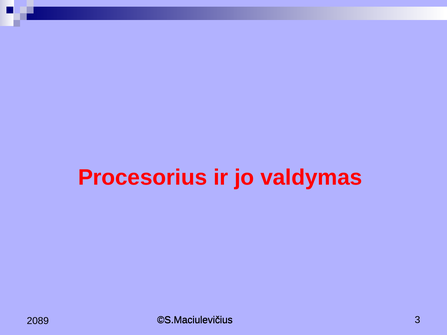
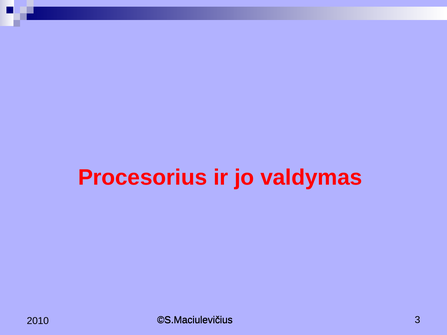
2089: 2089 -> 2010
